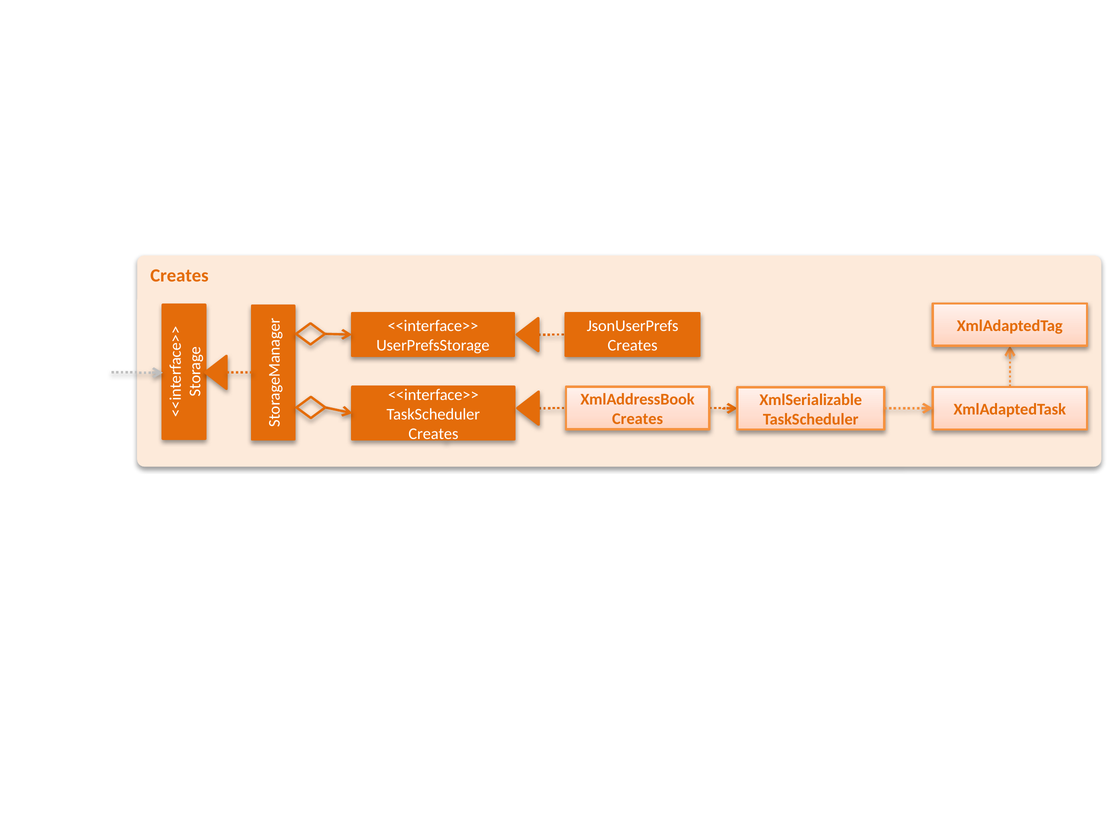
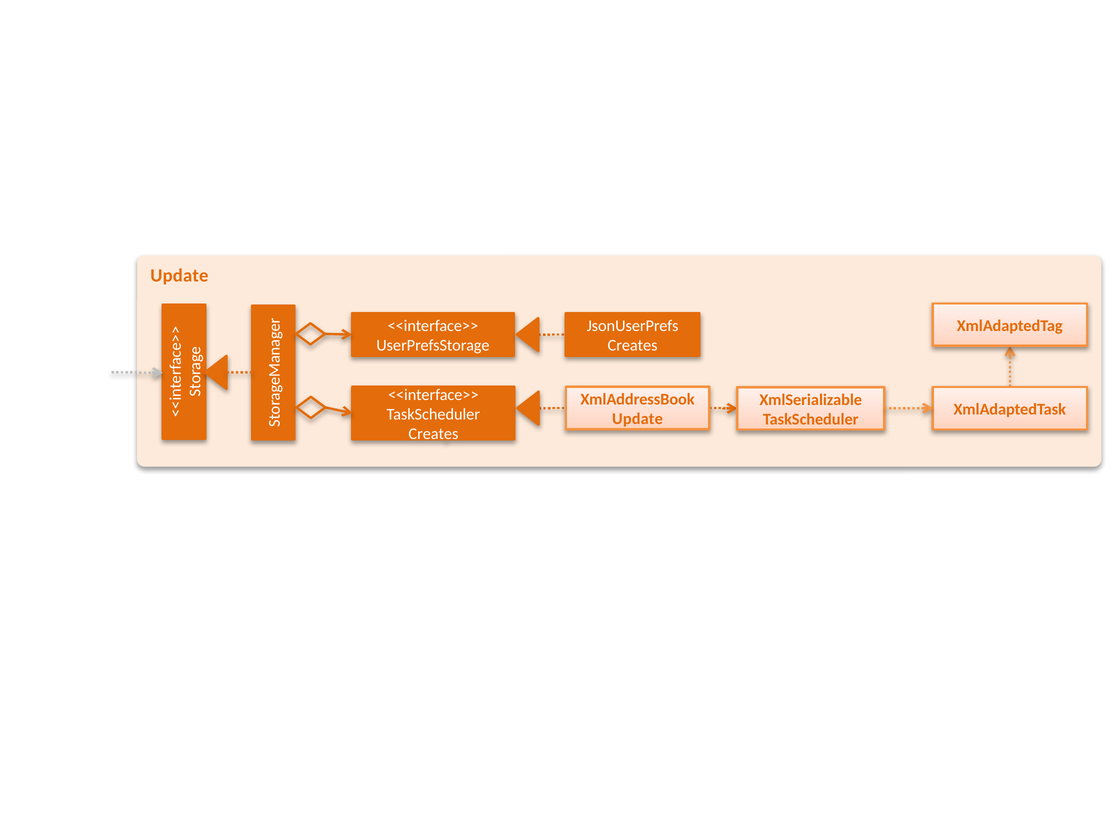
Creates at (179, 276): Creates -> Update
Creates at (638, 419): Creates -> Update
